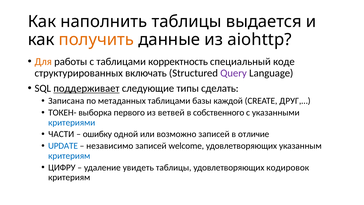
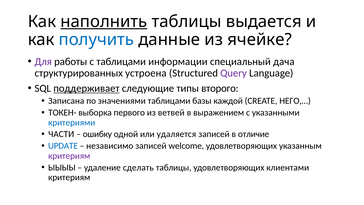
наполнить underline: none -> present
получить colour: orange -> blue
aiohttp: aiohttp -> ячейке
Для colour: orange -> purple
корректность: корректность -> информации
коде: коде -> дача
включать: включать -> устроена
сделать: сделать -> второго
метаданных: метаданных -> значениями
ДРУГ,…: ДРУГ,… -> НЕГО,…
собственного: собственного -> выражением
возможно: возможно -> удаляется
критериям at (69, 156) colour: blue -> purple
ЦИФРУ: ЦИФРУ -> ЫЫЫЫ
увидеть: увидеть -> сделать
кодировок: кодировок -> клиентами
